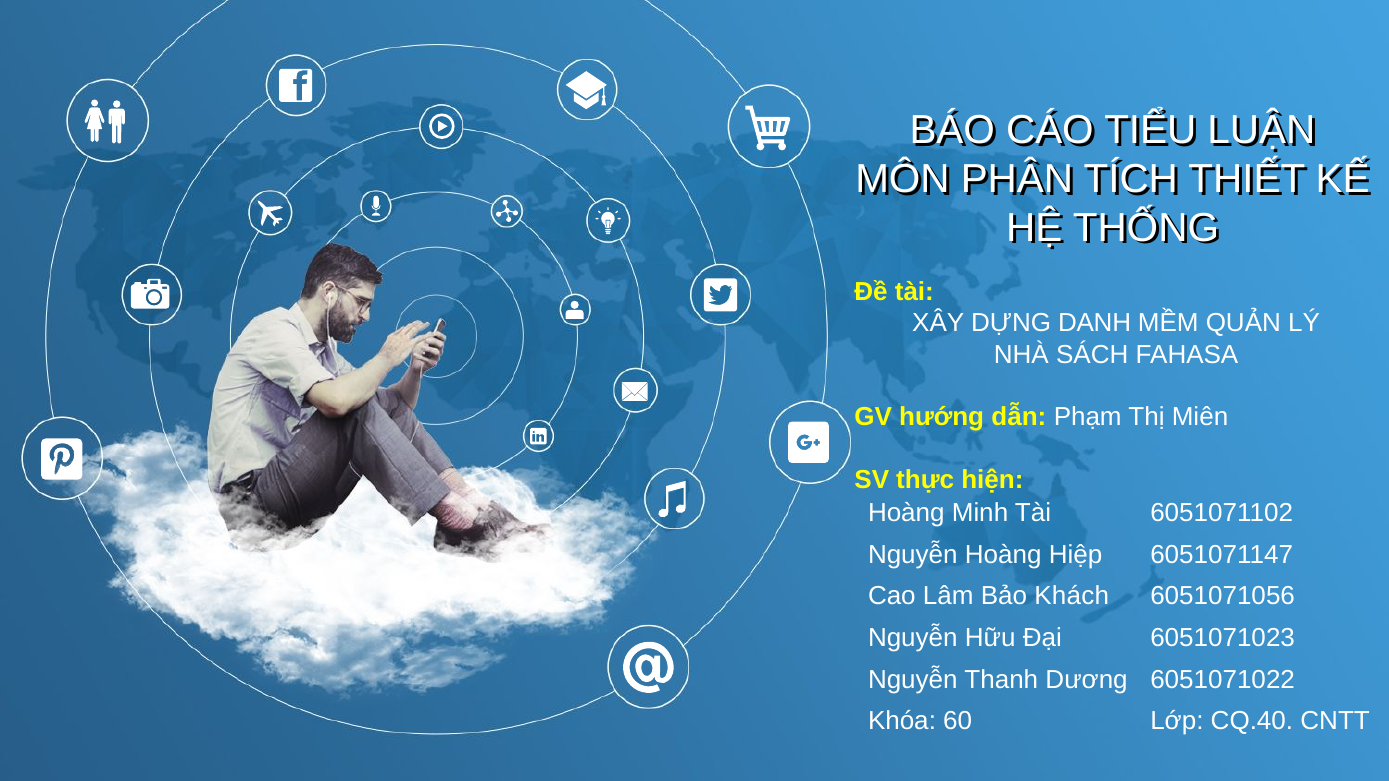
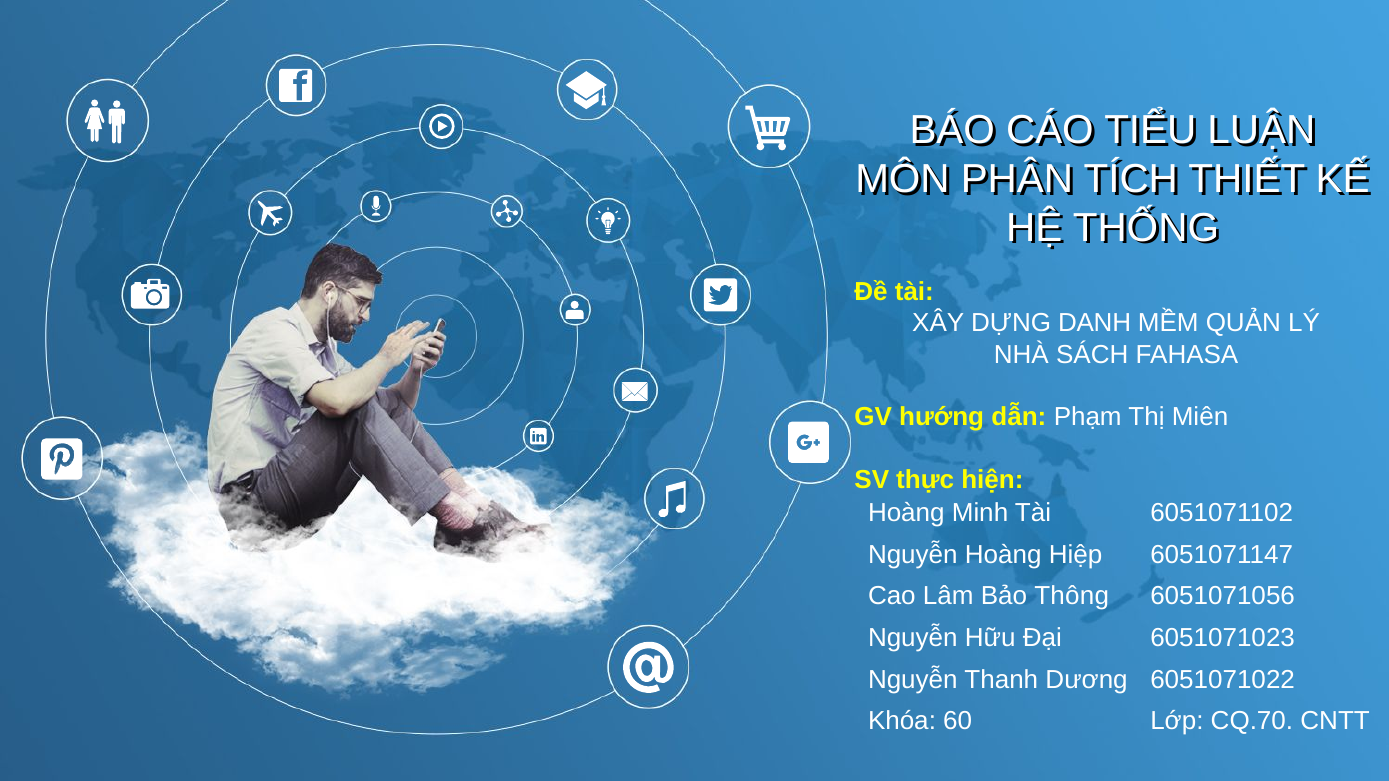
Khách: Khách -> Thông
CQ.40: CQ.40 -> CQ.70
